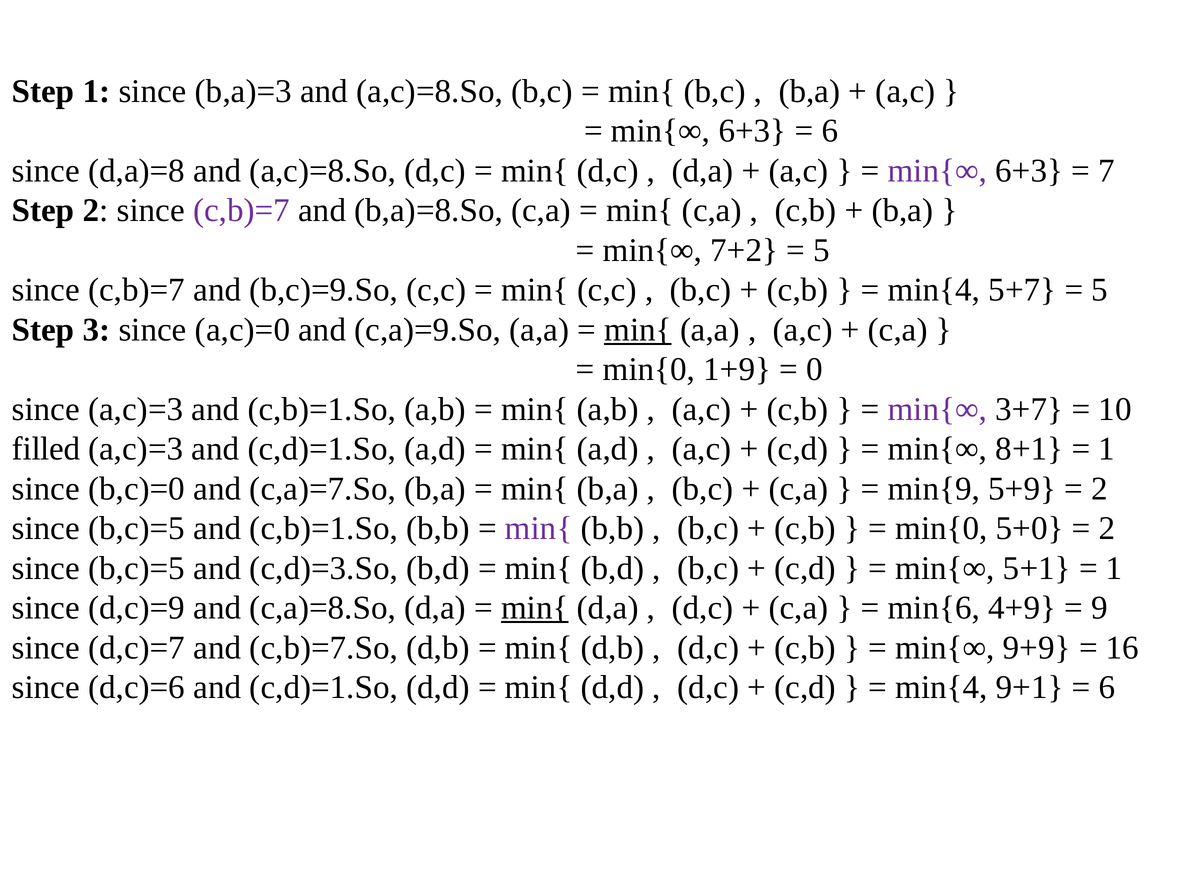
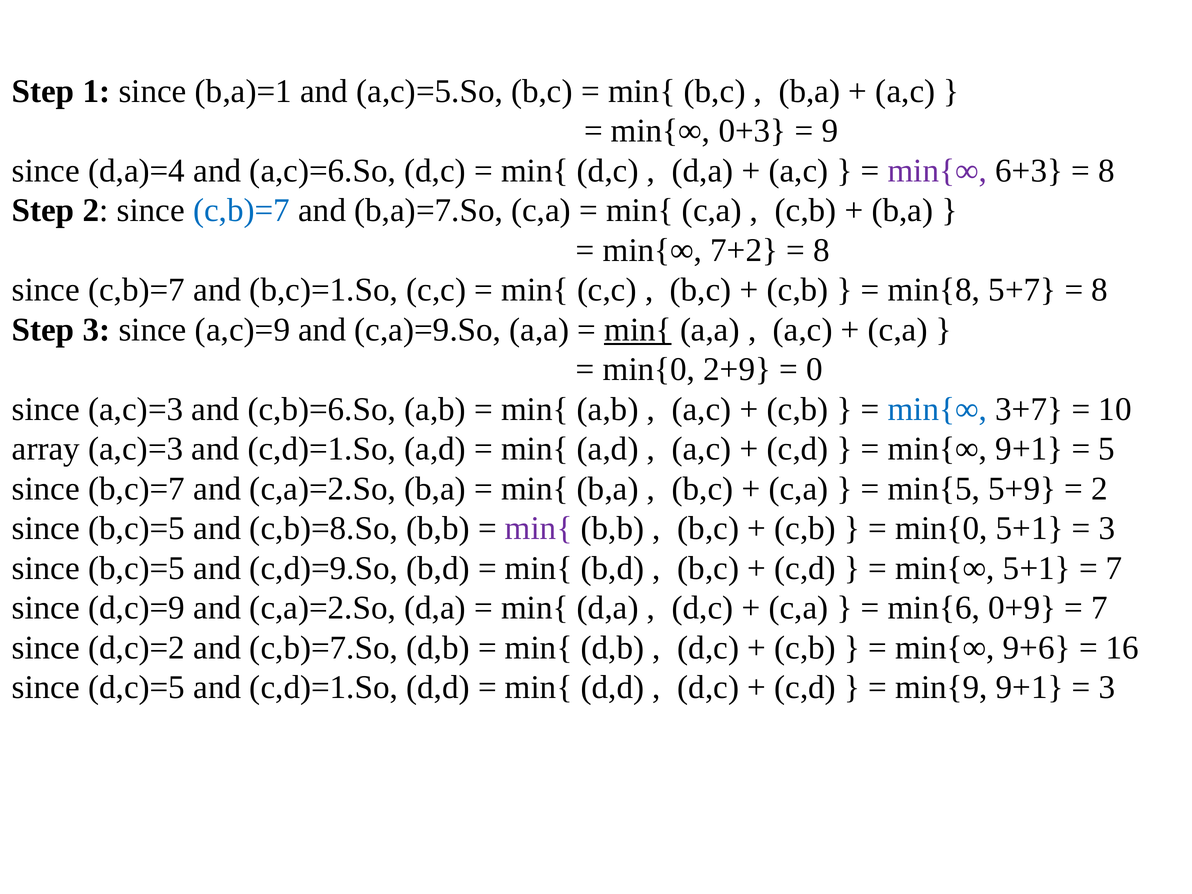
b,a)=3: b,a)=3 -> b,a)=1
a,c)=8.So at (430, 91): a,c)=8.So -> a,c)=5.So
6+3 at (752, 131): 6+3 -> 0+3
6 at (830, 131): 6 -> 9
d,a)=8: d,a)=8 -> d,a)=4
a,c)=8.So at (323, 171): a,c)=8.So -> a,c)=6.So
7 at (1107, 171): 7 -> 8
c,b)=7 at (242, 210) colour: purple -> blue
b,a)=8.So: b,a)=8.So -> b,a)=7.So
5 at (822, 250): 5 -> 8
b,c)=9.So: b,c)=9.So -> b,c)=1.So
min{4 at (934, 290): min{4 -> min{8
5 at (1100, 290): 5 -> 8
a,c)=0: a,c)=0 -> a,c)=9
1+9: 1+9 -> 2+9
a,c)=3 and c,b)=1.So: c,b)=1.So -> c,b)=6.So
min{∞ at (937, 409) colour: purple -> blue
filled: filled -> array
min{∞ 8+1: 8+1 -> 9+1
1 at (1107, 449): 1 -> 5
b,c)=0: b,c)=0 -> b,c)=7
c,a)=7.So at (323, 489): c,a)=7.So -> c,a)=2.So
min{9: min{9 -> min{5
b,c)=5 and c,b)=1.So: c,b)=1.So -> c,b)=8.So
min{0 5+0: 5+0 -> 5+1
2 at (1107, 528): 2 -> 3
c,d)=3.So: c,d)=3.So -> c,d)=9.So
1 at (1114, 568): 1 -> 7
d,c)=9 and c,a)=8.So: c,a)=8.So -> c,a)=2.So
min{ at (535, 608) underline: present -> none
4+9: 4+9 -> 0+9
9 at (1099, 608): 9 -> 7
d,c)=7: d,c)=7 -> d,c)=2
9+9: 9+9 -> 9+6
d,c)=6: d,c)=6 -> d,c)=5
min{4 at (941, 687): min{4 -> min{9
6 at (1107, 687): 6 -> 3
